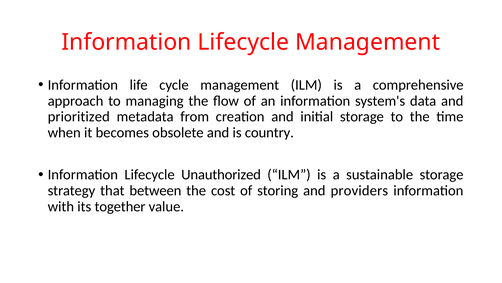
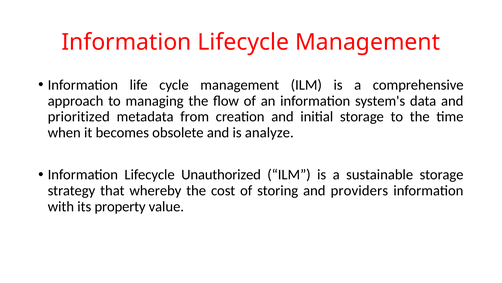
country: country -> analyze
between: between -> whereby
together: together -> property
